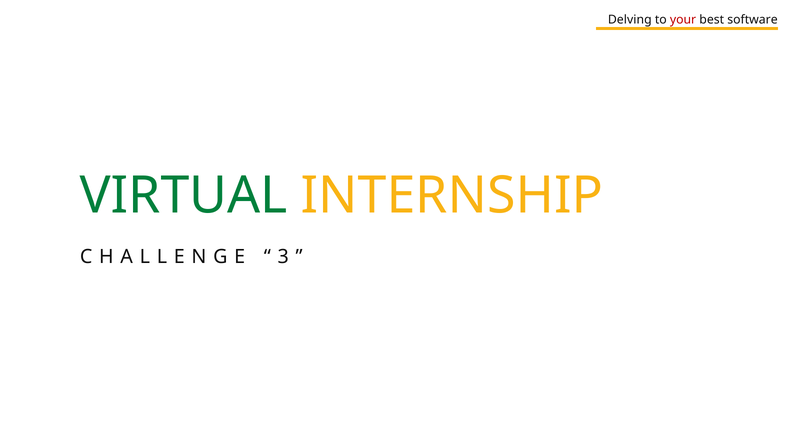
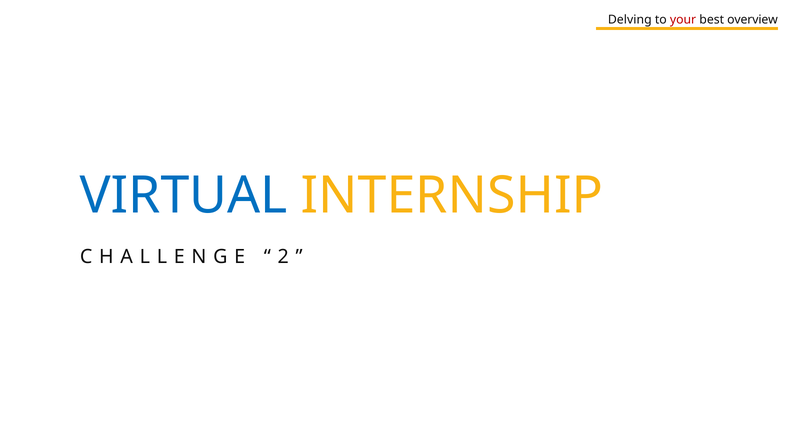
software: software -> overview
VIRTUAL colour: green -> blue
3: 3 -> 2
